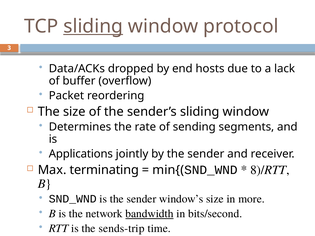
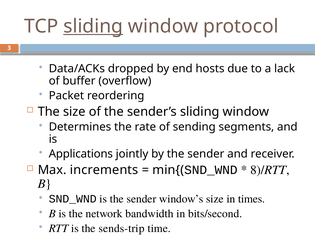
terminating: terminating -> increments
more: more -> times
bandwidth underline: present -> none
